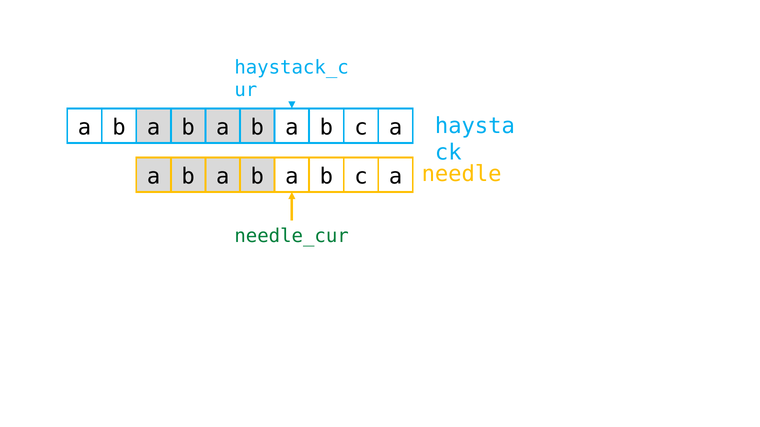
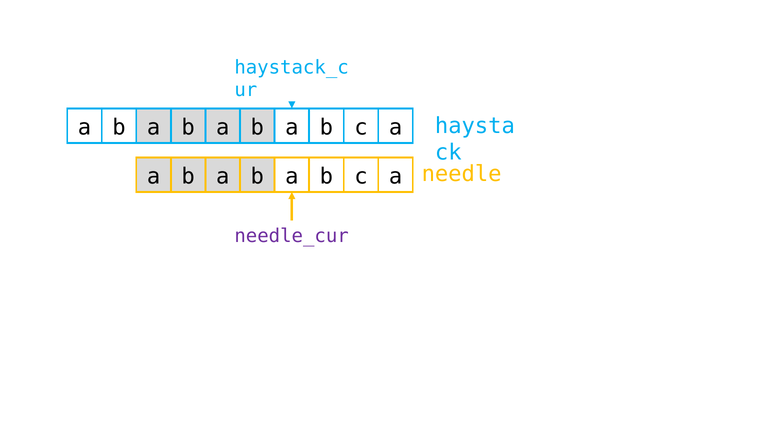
needle_cur colour: green -> purple
